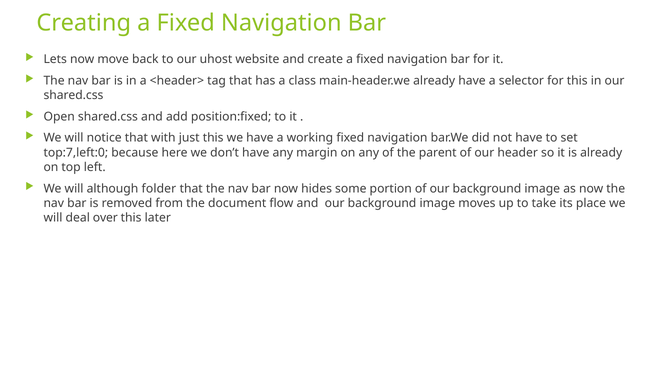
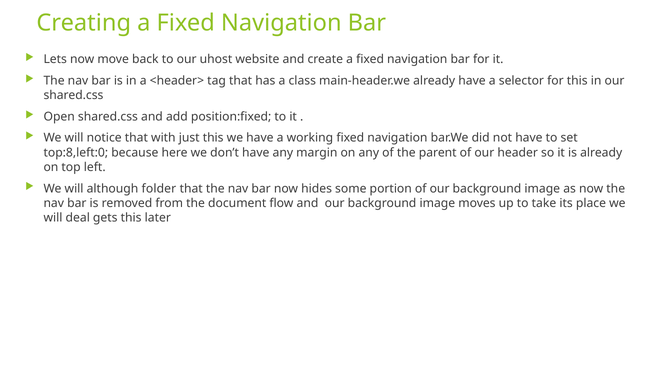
top:7,left:0: top:7,left:0 -> top:8,left:0
over: over -> gets
